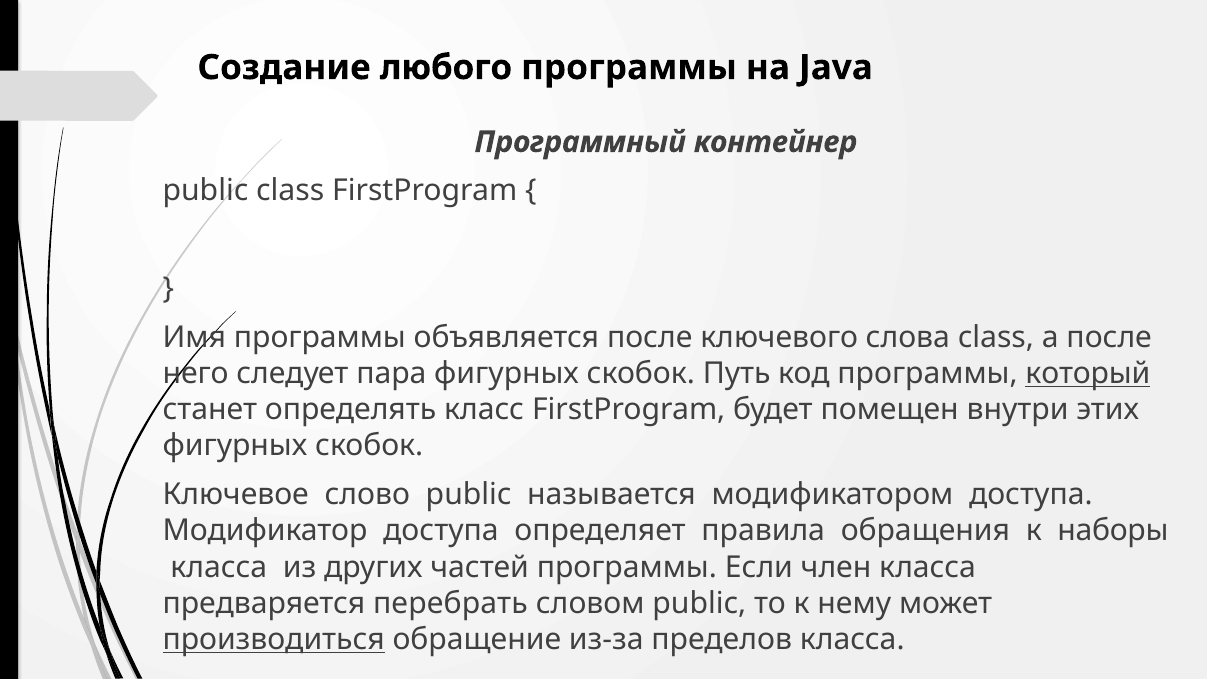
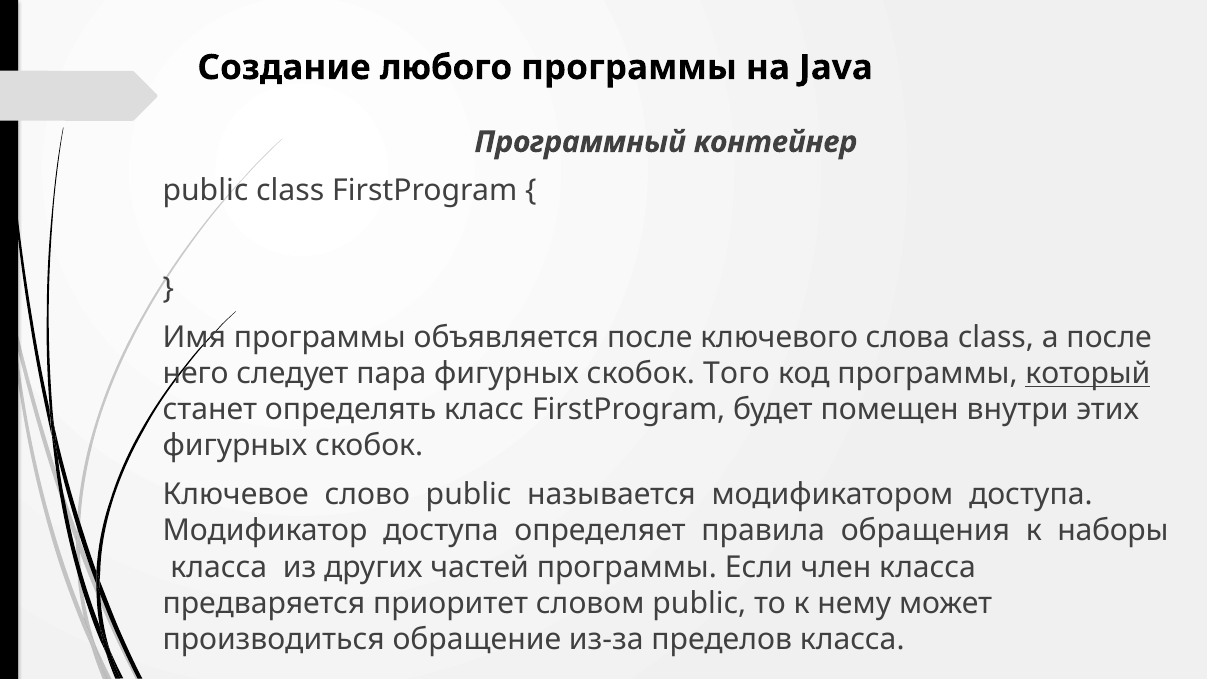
Путь: Путь -> Того
перебрать: перебрать -> приоритет
производиться underline: present -> none
